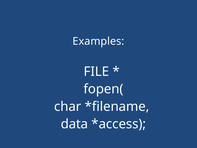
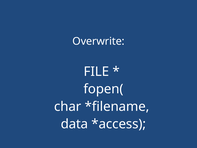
Examples: Examples -> Overwrite
